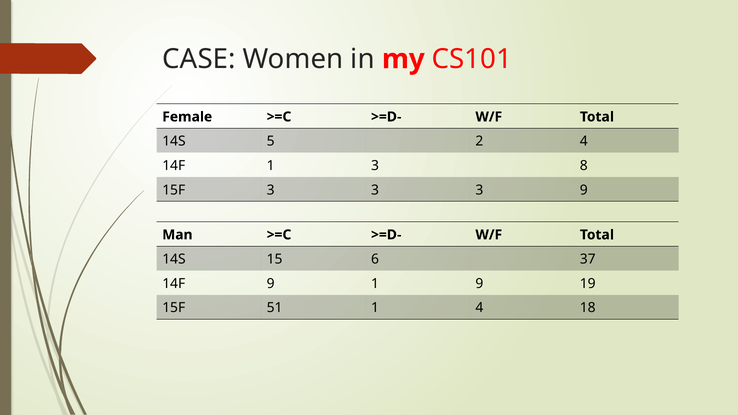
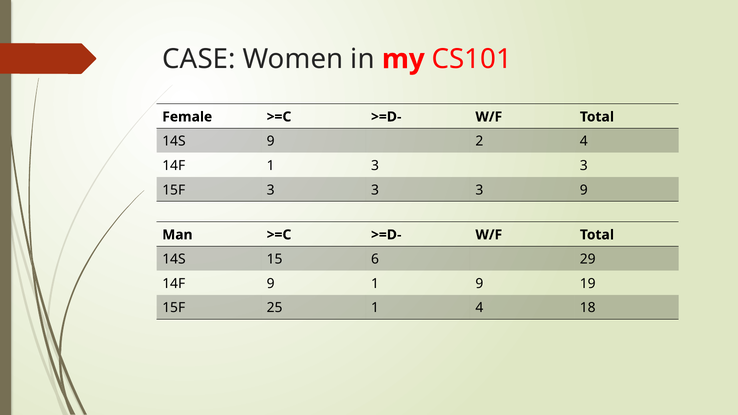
14S 5: 5 -> 9
1 3 8: 8 -> 3
37: 37 -> 29
51: 51 -> 25
